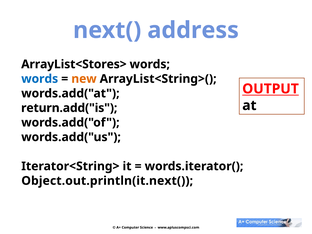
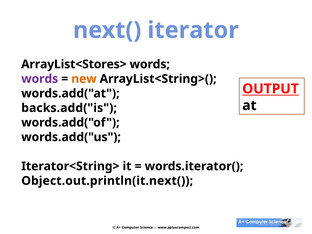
address: address -> iterator
words at (40, 79) colour: blue -> purple
return.add("is: return.add("is -> backs.add("is
